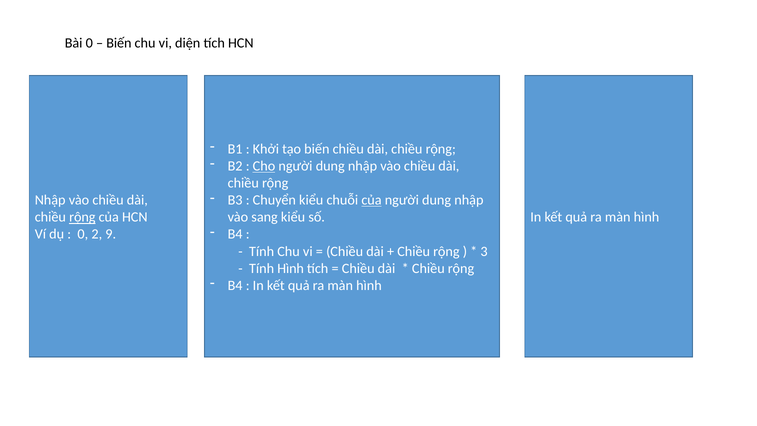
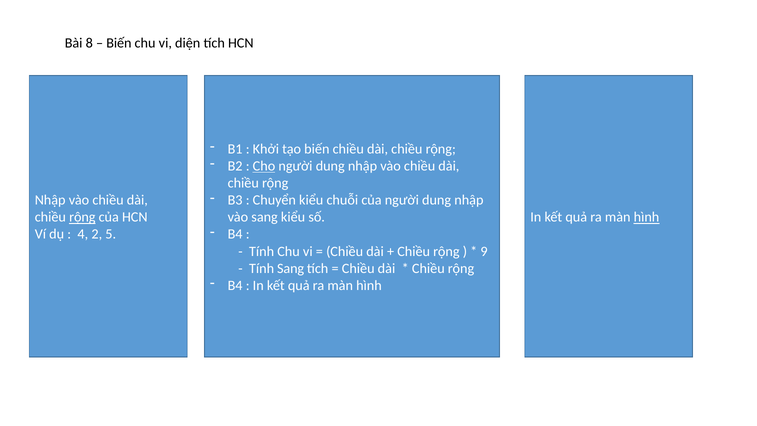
Bài 0: 0 -> 8
của at (372, 200) underline: present -> none
hình at (647, 217) underline: none -> present
0 at (83, 234): 0 -> 4
9: 9 -> 5
3: 3 -> 9
Tính Hình: Hình -> Sang
